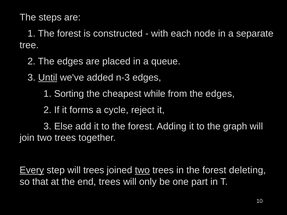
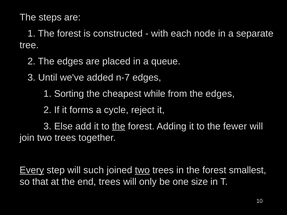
Until underline: present -> none
n-3: n-3 -> n-7
the at (119, 126) underline: none -> present
graph: graph -> fewer
will trees: trees -> such
deleting: deleting -> smallest
part: part -> size
